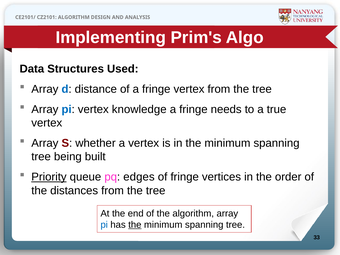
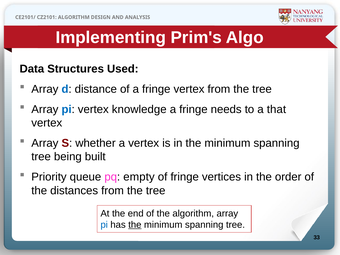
true: true -> that
Priority underline: present -> none
edges: edges -> empty
